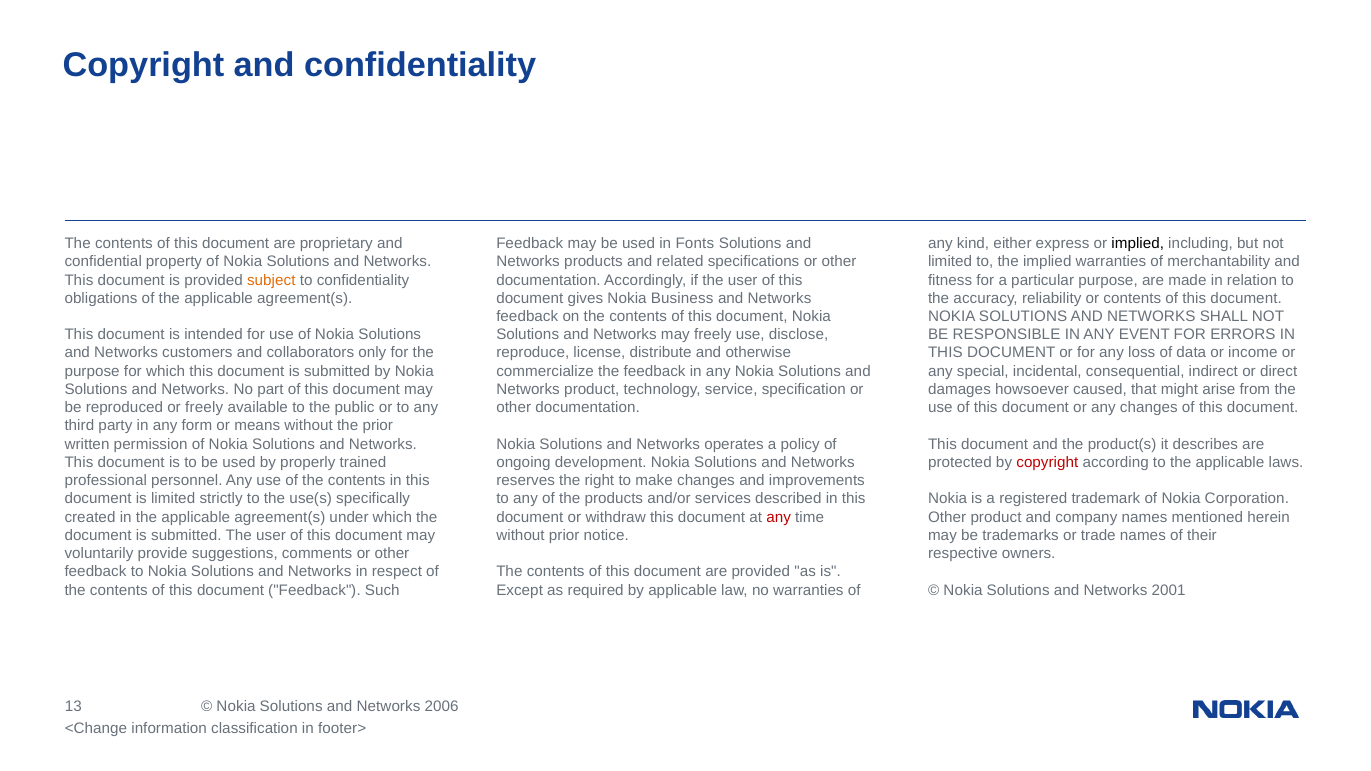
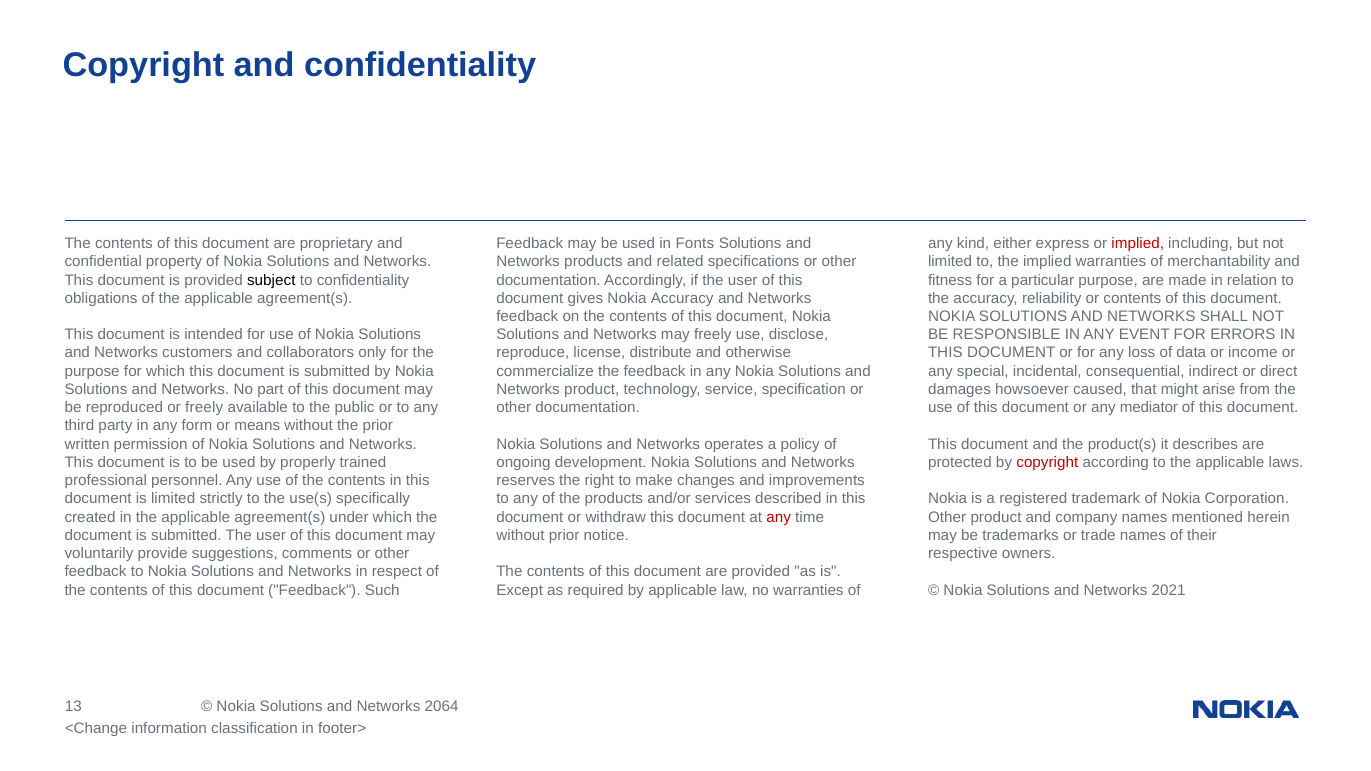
implied at (1138, 244) colour: black -> red
subject colour: orange -> black
Nokia Business: Business -> Accuracy
any changes: changes -> mediator
2001: 2001 -> 2021
2006: 2006 -> 2064
